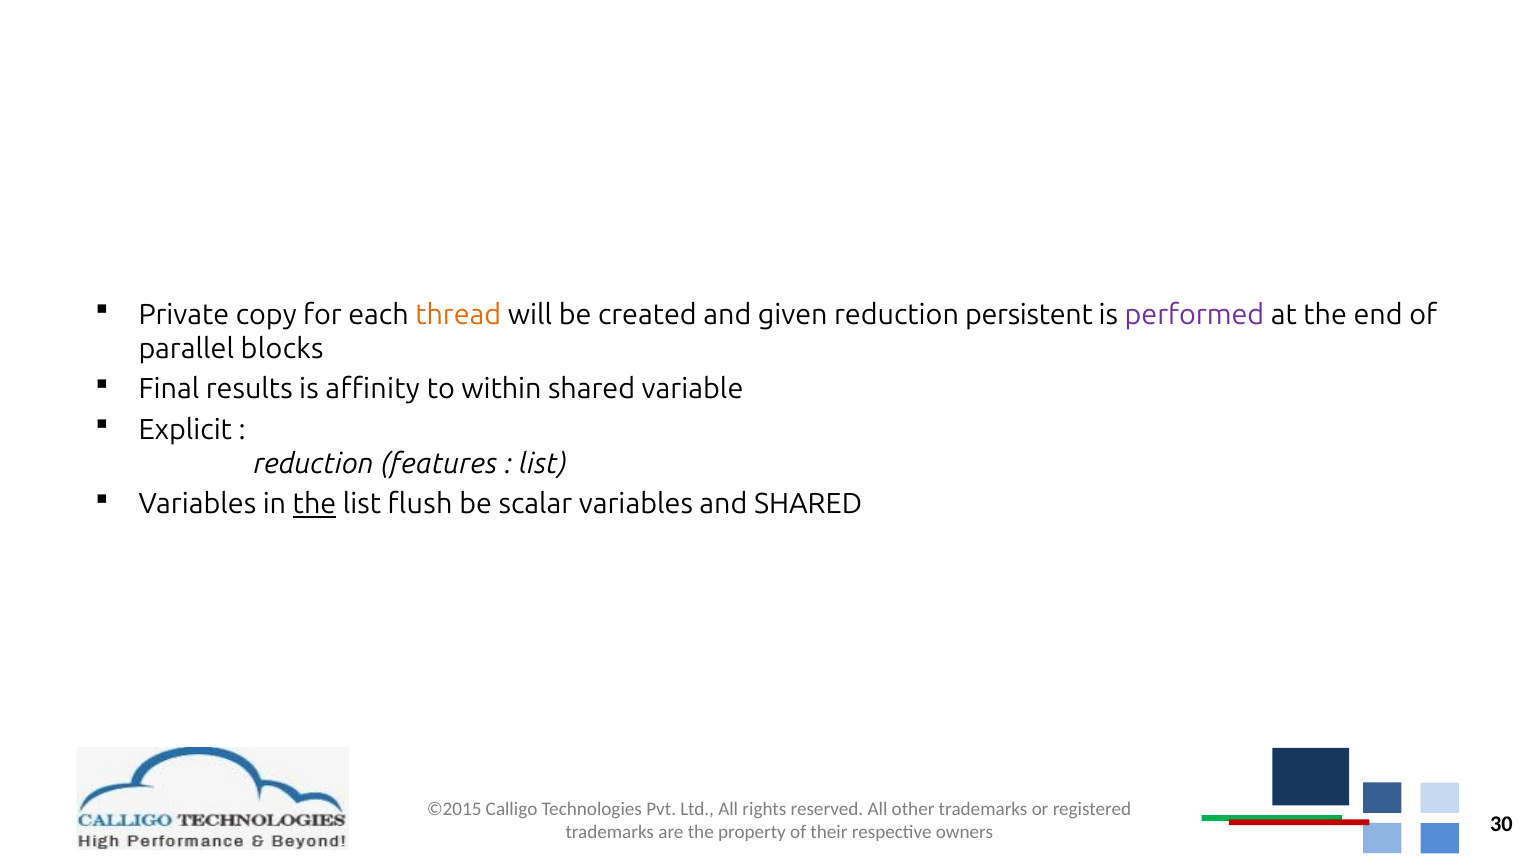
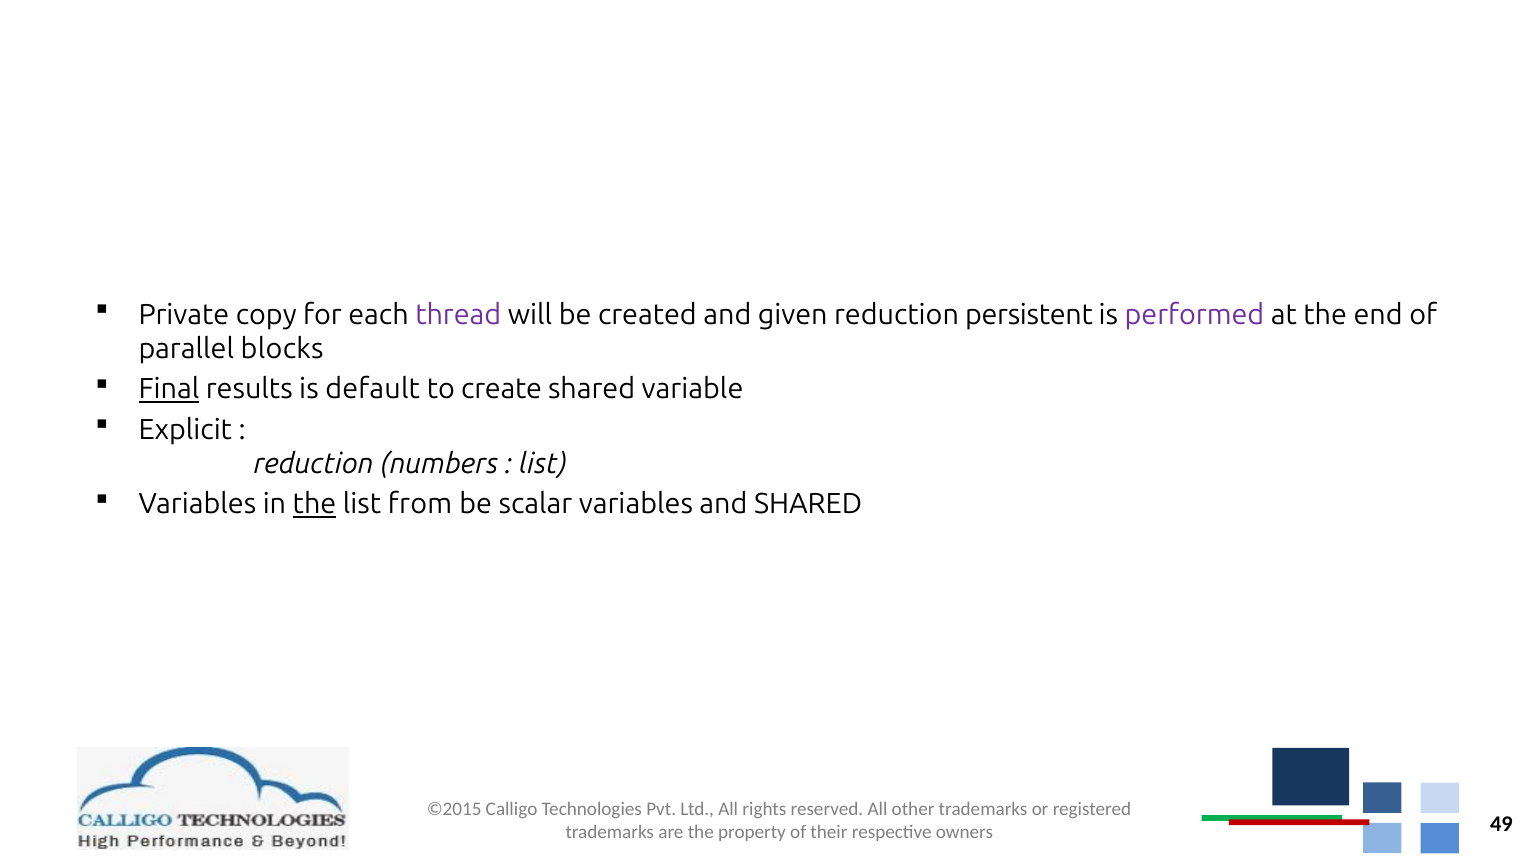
thread colour: orange -> purple
Final underline: none -> present
affinity: affinity -> default
within: within -> create
features: features -> numbers
flush: flush -> from
30: 30 -> 49
